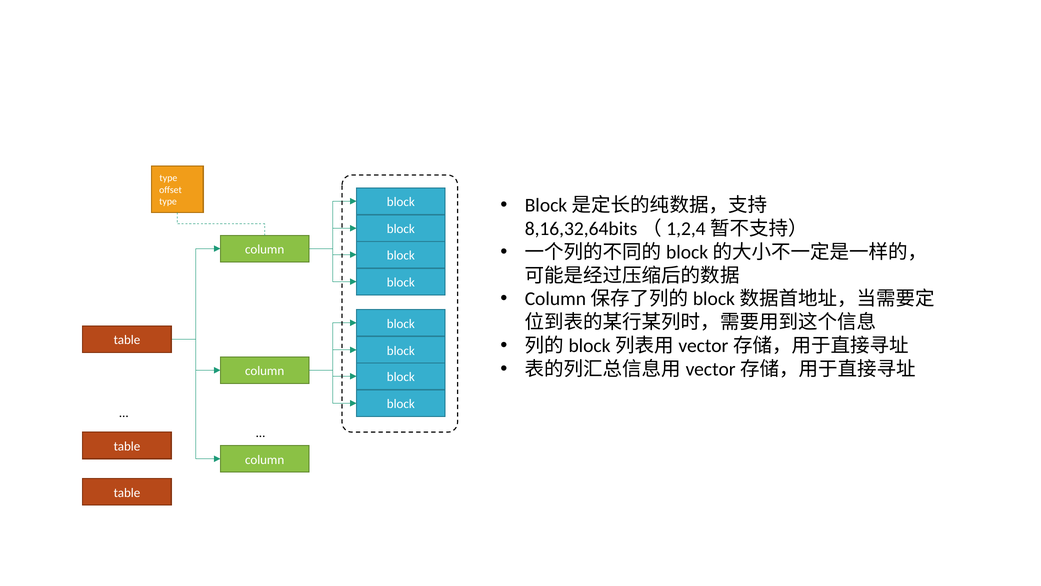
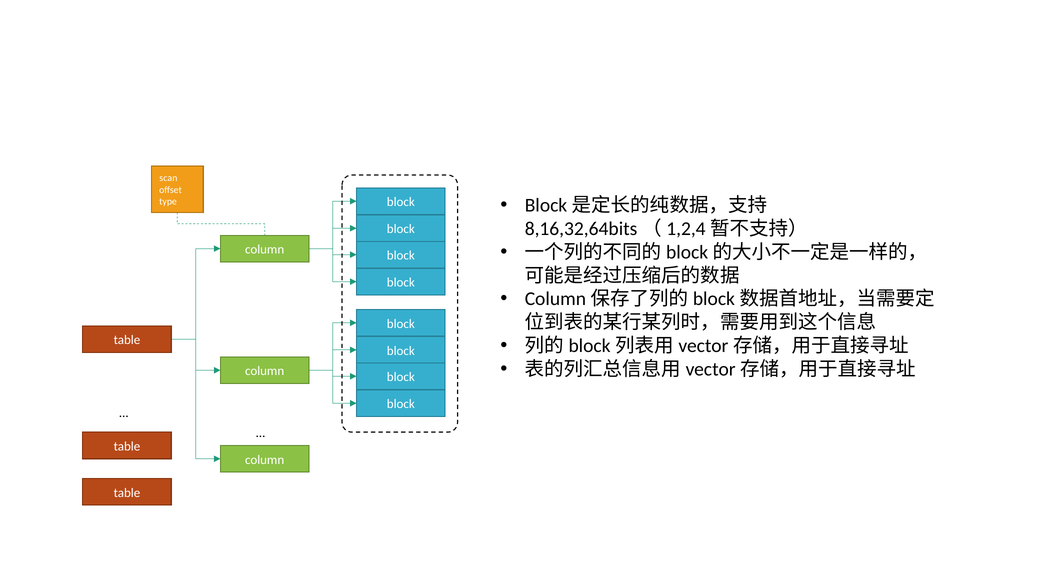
type at (168, 178): type -> scan
